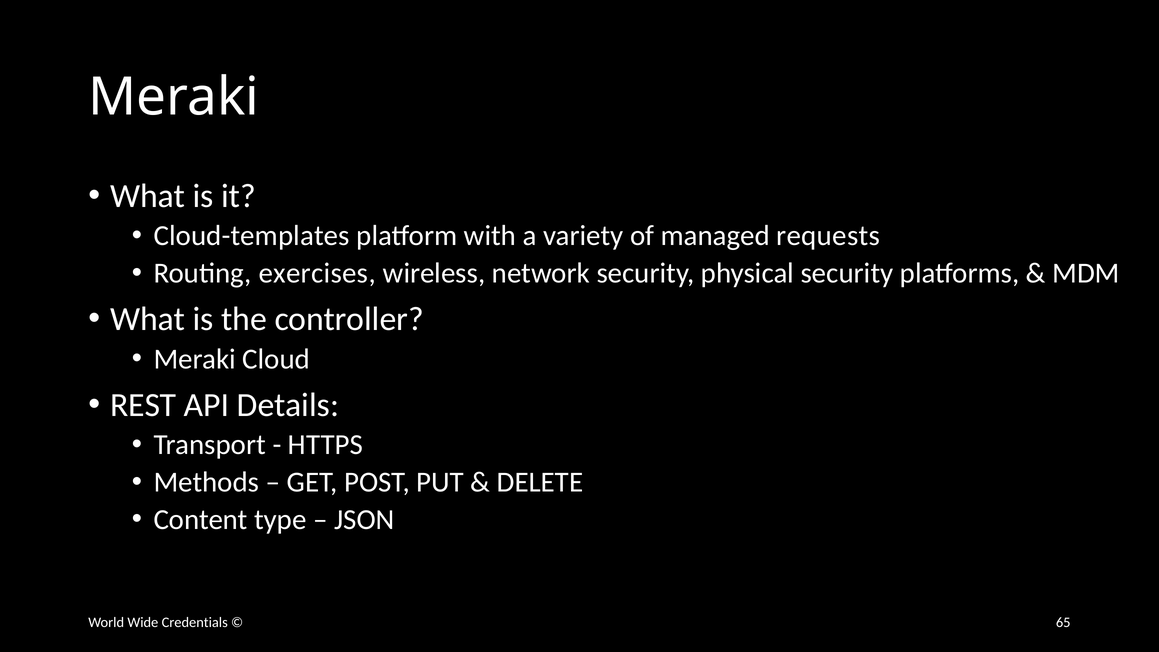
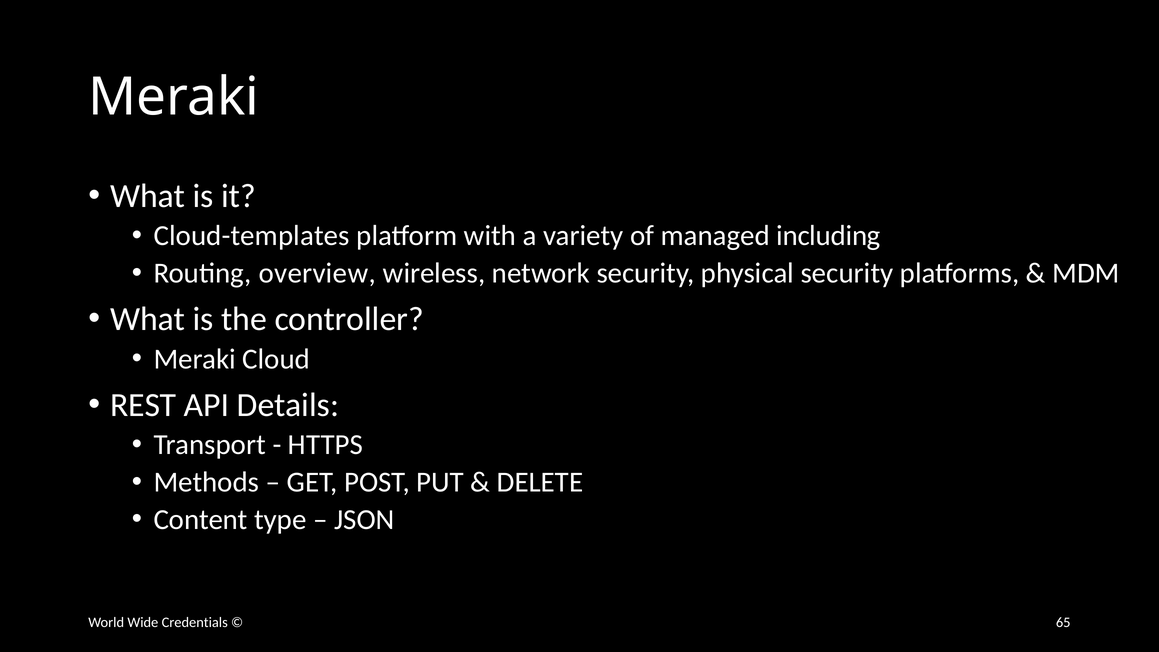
requests: requests -> including
exercises: exercises -> overview
